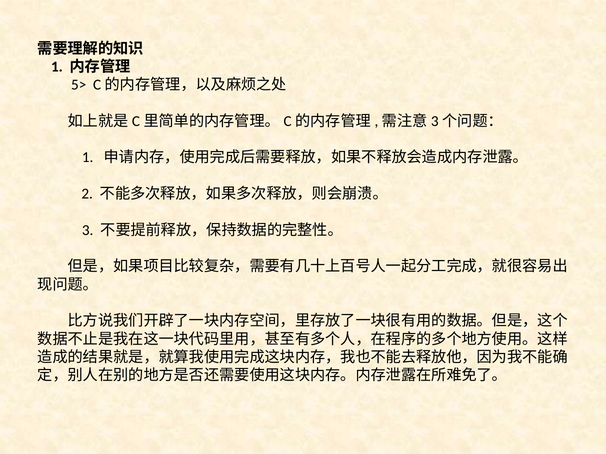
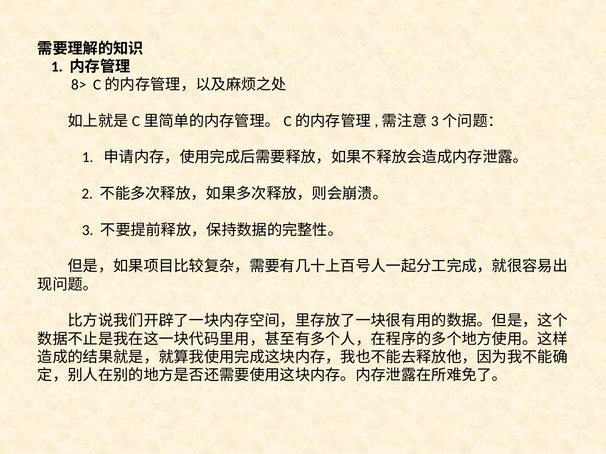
5>: 5> -> 8>
